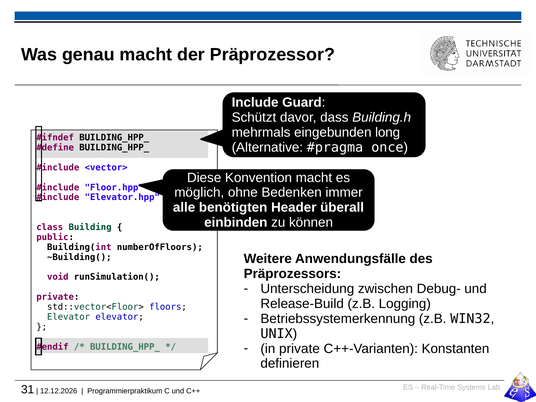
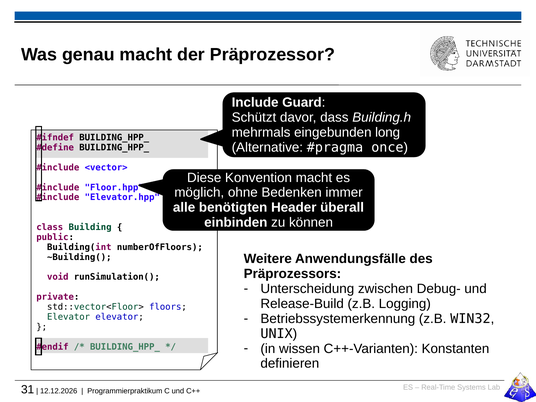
in private: private -> wissen
